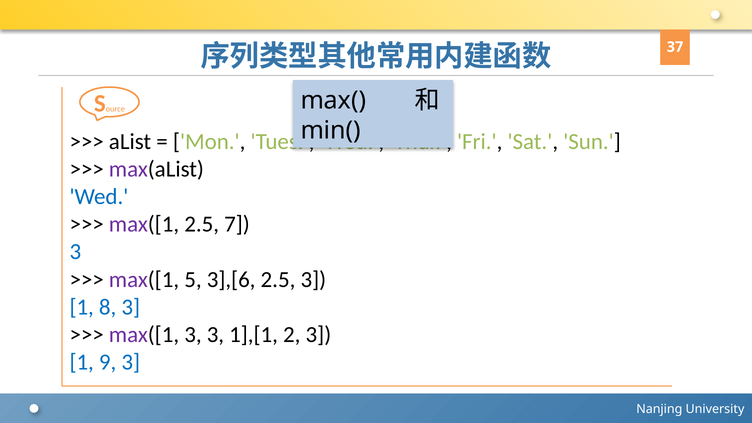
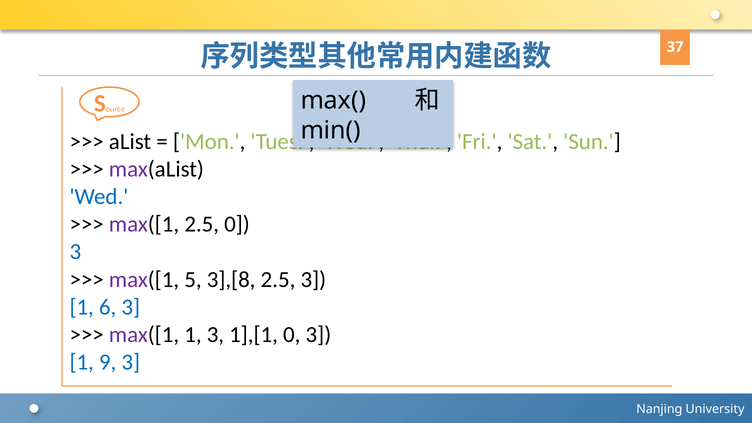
2.5 7: 7 -> 0
3],[6: 3],[6 -> 3],[8
8: 8 -> 6
max([1 3: 3 -> 1
1],[1 2: 2 -> 0
